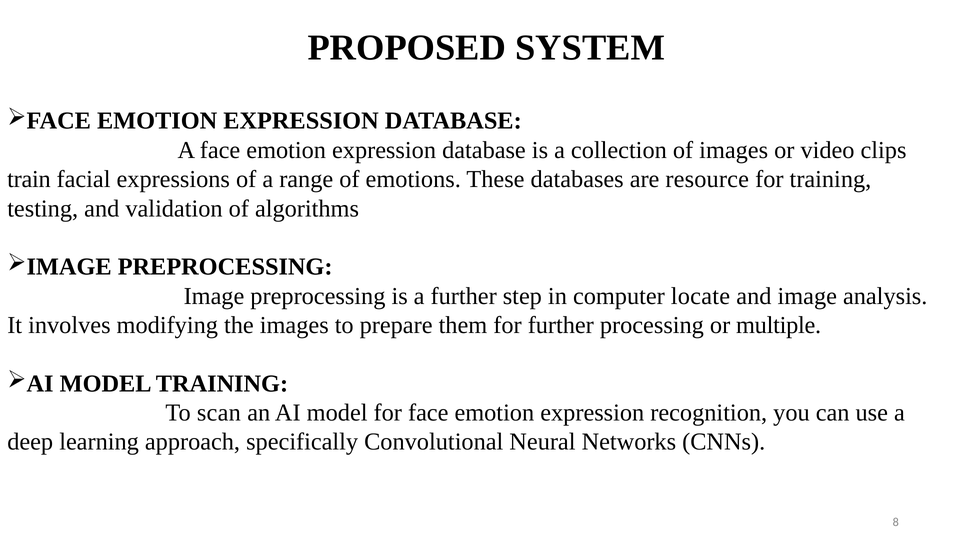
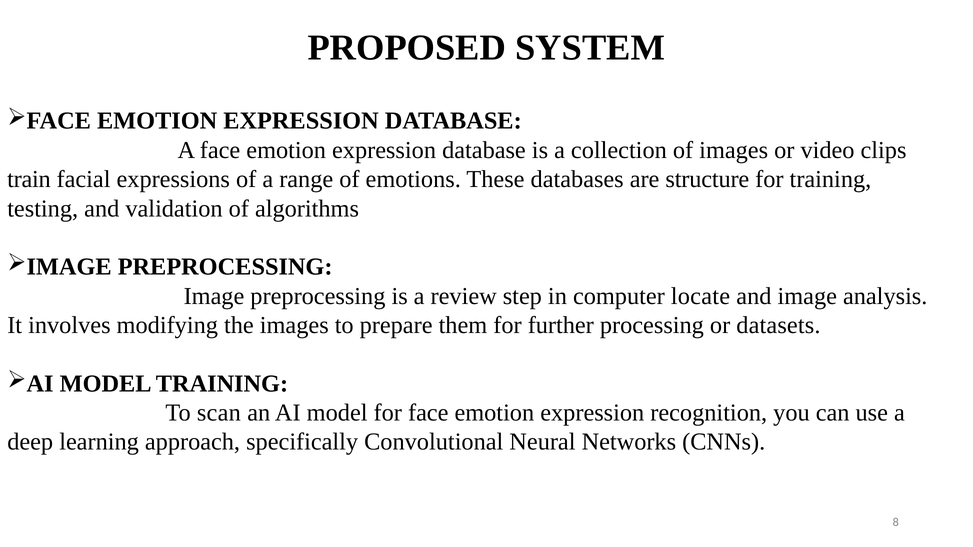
resource: resource -> structure
a further: further -> review
multiple: multiple -> datasets
